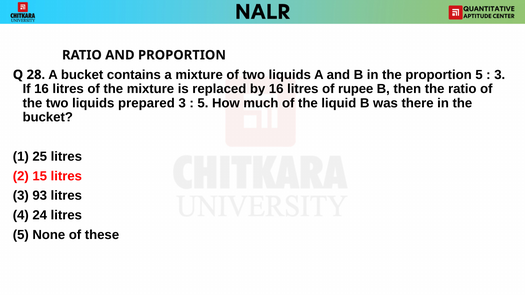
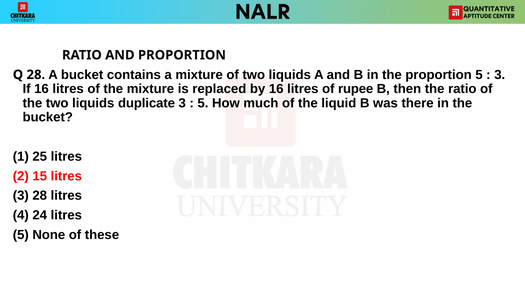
prepared: prepared -> duplicate
3 93: 93 -> 28
